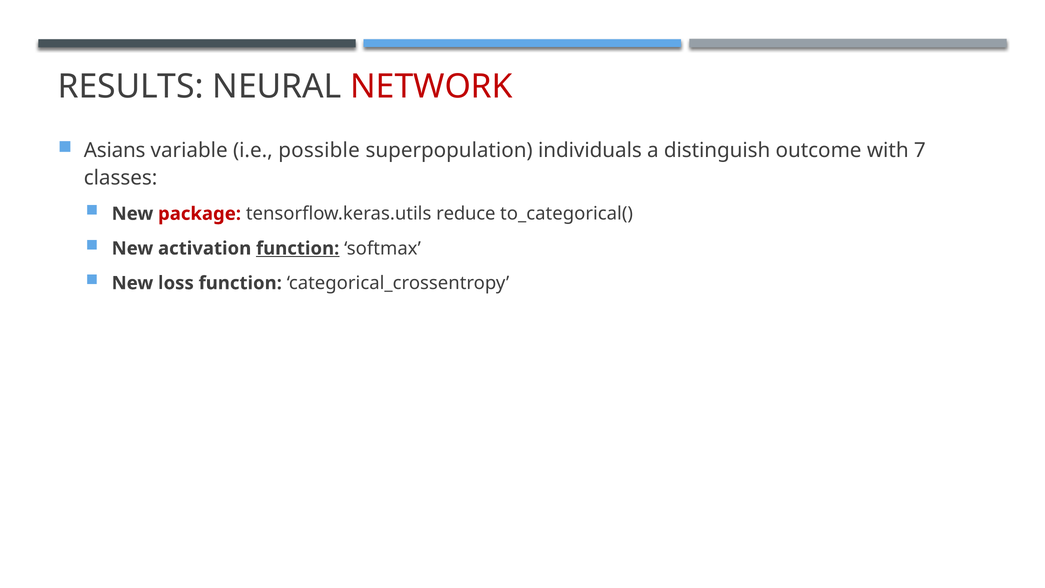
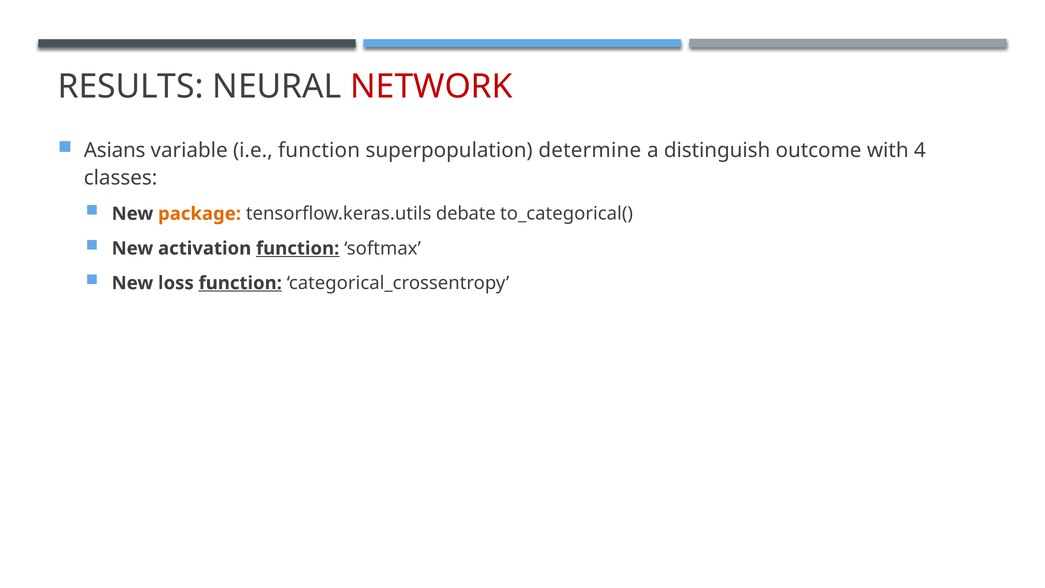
i.e possible: possible -> function
individuals: individuals -> determine
7: 7 -> 4
package colour: red -> orange
reduce: reduce -> debate
function at (240, 283) underline: none -> present
